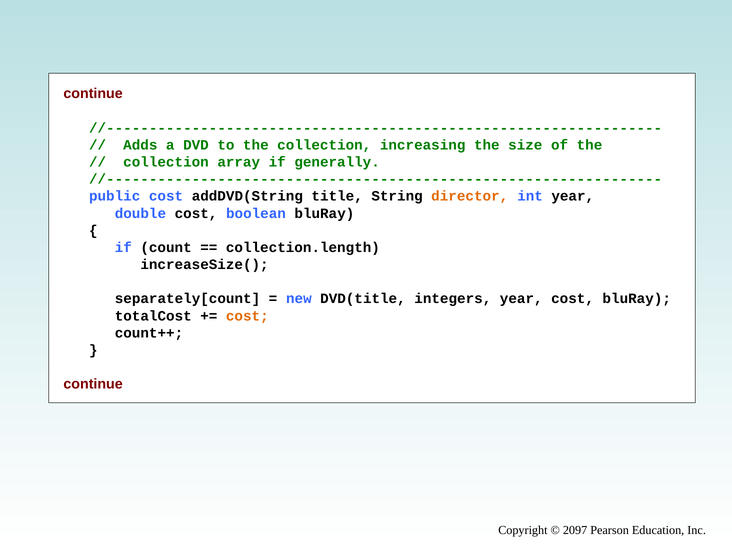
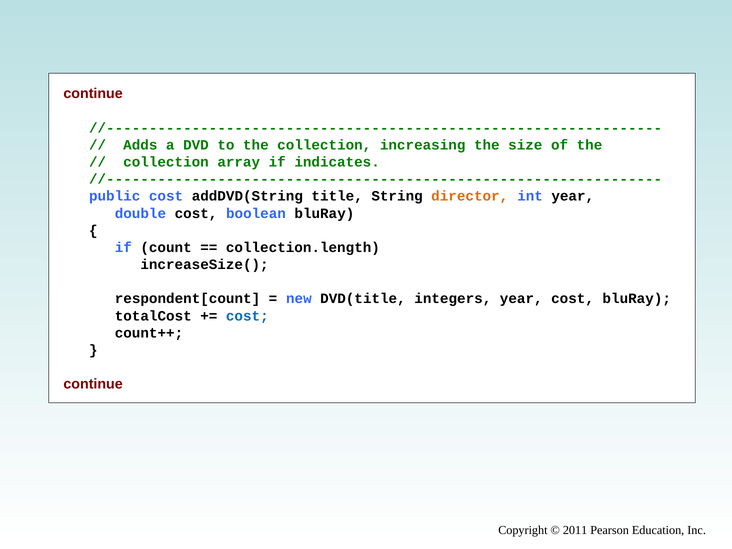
generally: generally -> indicates
separately[count: separately[count -> respondent[count
cost at (247, 316) colour: orange -> blue
2097: 2097 -> 2011
